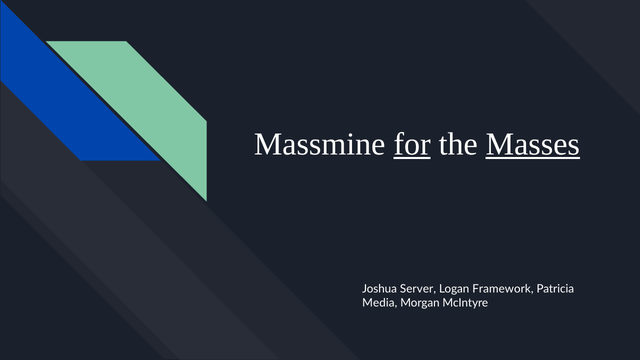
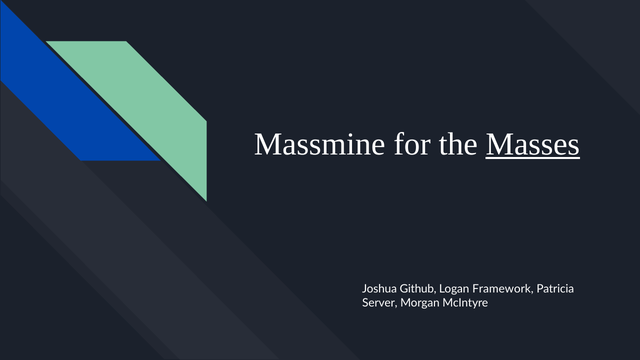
for underline: present -> none
Server: Server -> Github
Media: Media -> Server
